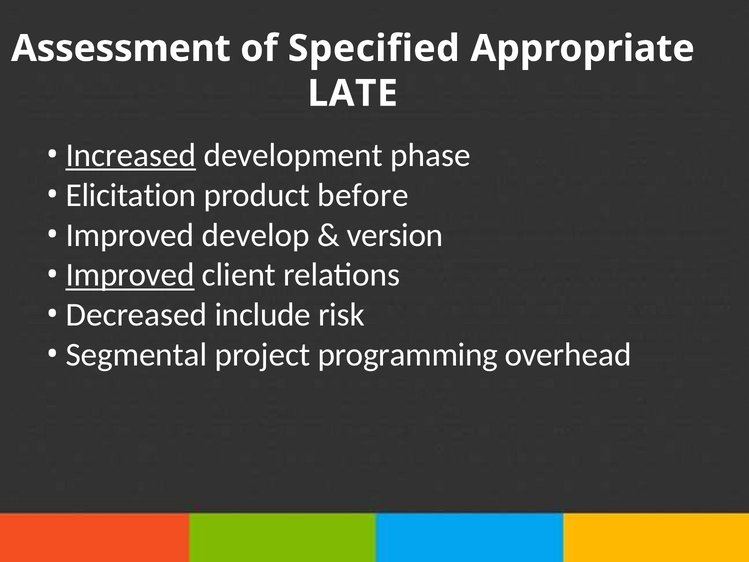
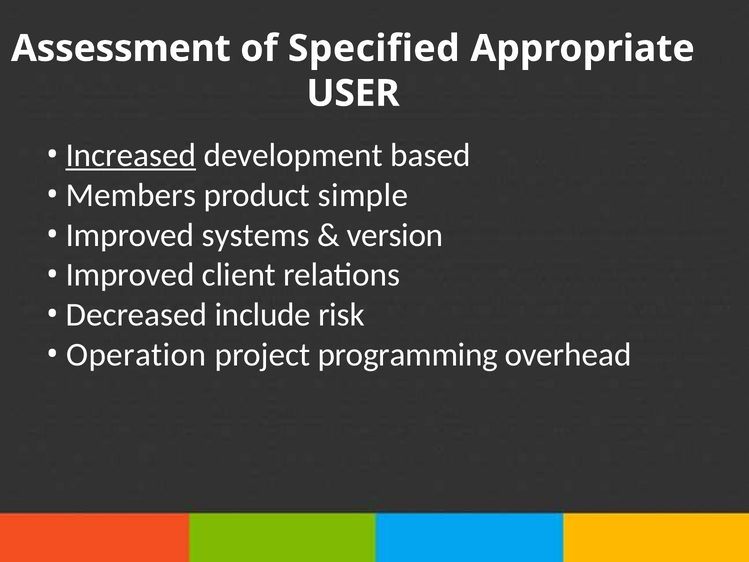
LATE: LATE -> USER
phase: phase -> based
Elicitation: Elicitation -> Members
before: before -> simple
develop: develop -> systems
Improved at (130, 275) underline: present -> none
Segmental: Segmental -> Operation
